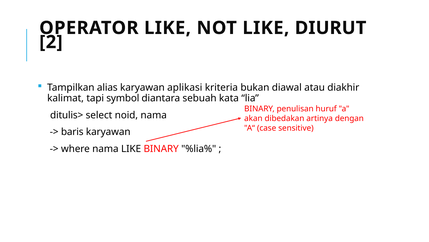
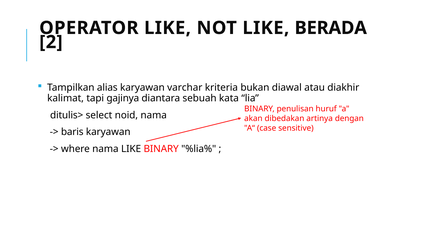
DIURUT: DIURUT -> BERADA
aplikasi: aplikasi -> varchar
symbol: symbol -> gajinya
